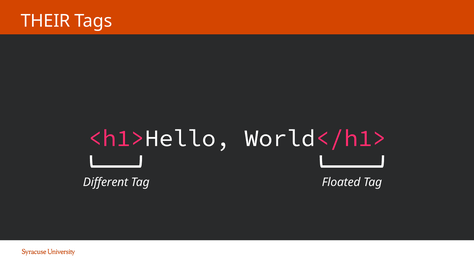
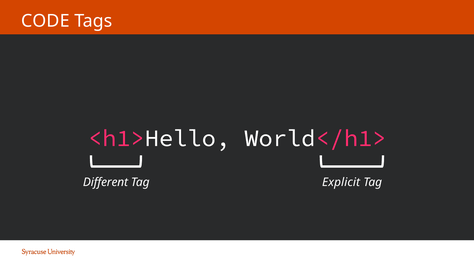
THEIR: THEIR -> CODE
Floated: Floated -> Explicit
